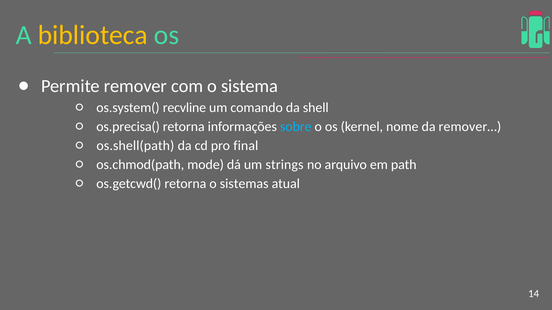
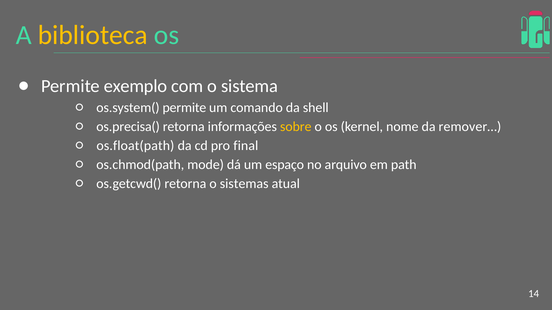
remover: remover -> exemplo
os.system( recvline: recvline -> permite
sobre colour: light blue -> yellow
os.shell(path: os.shell(path -> os.float(path
strings: strings -> espaço
